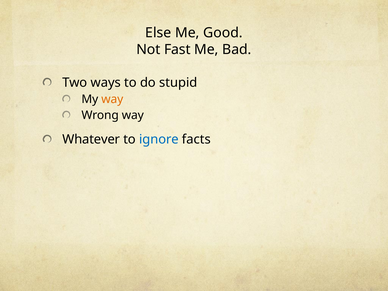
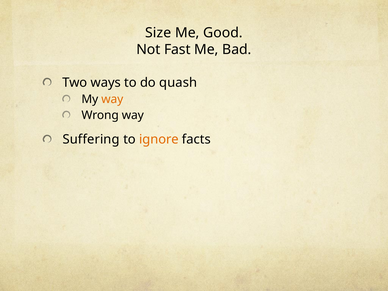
Else: Else -> Size
stupid: stupid -> quash
Whatever: Whatever -> Suffering
ignore colour: blue -> orange
